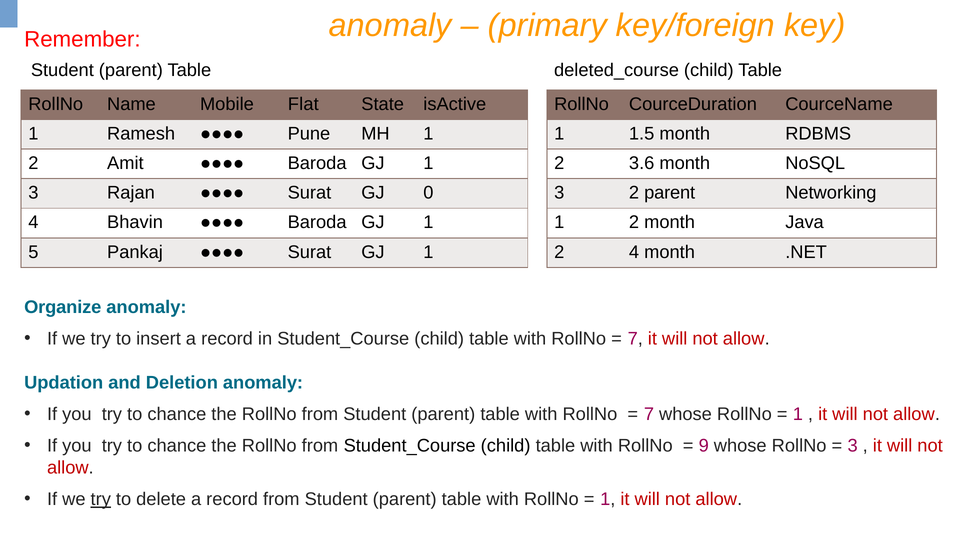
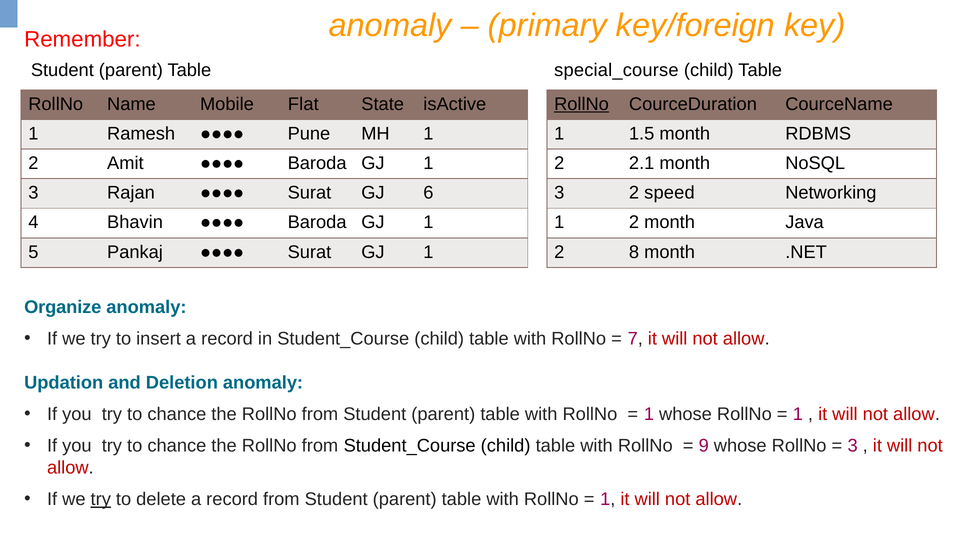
deleted_course: deleted_course -> special_course
RollNo at (582, 104) underline: none -> present
3.6: 3.6 -> 2.1
0: 0 -> 6
2 parent: parent -> speed
2 4: 4 -> 8
7 at (649, 414): 7 -> 1
